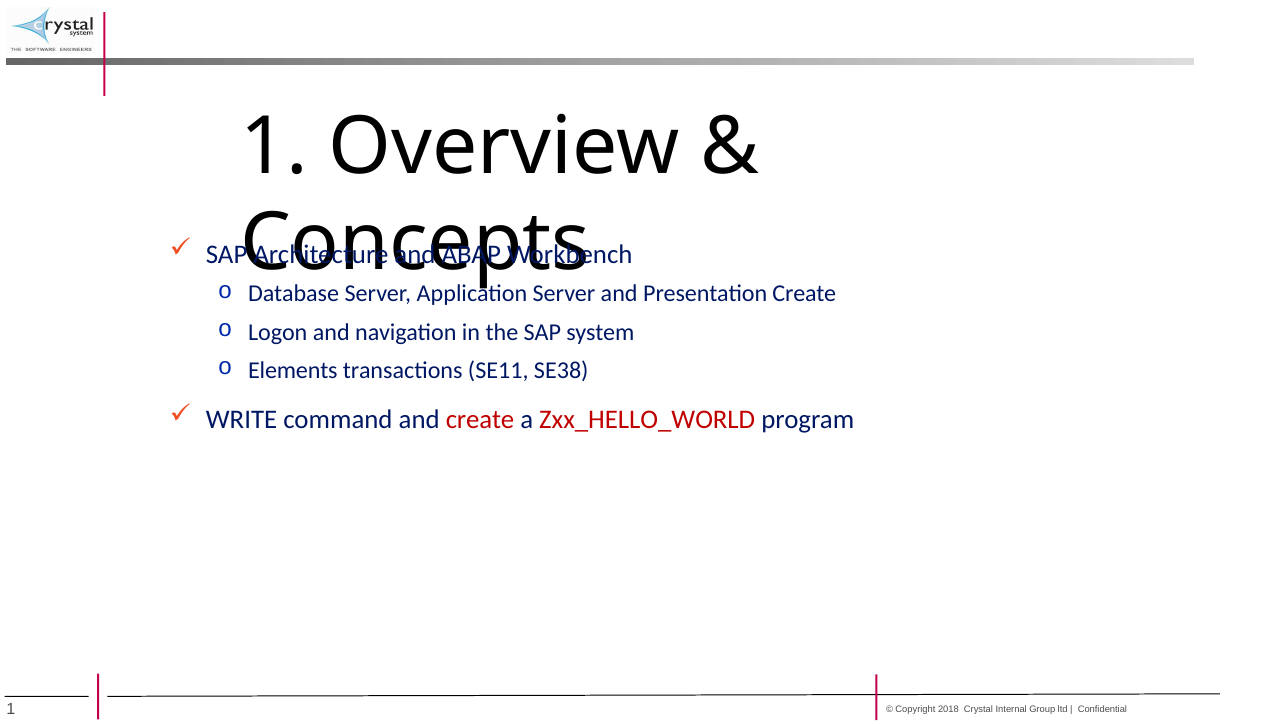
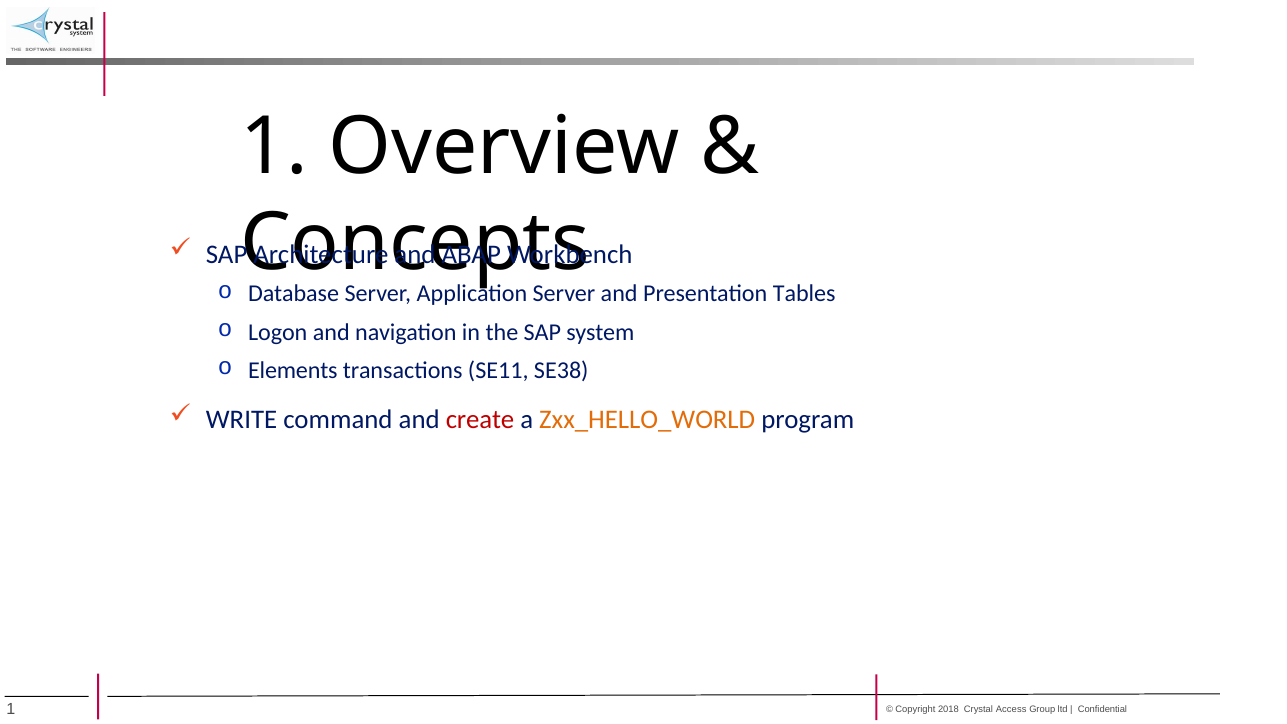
Presentation Create: Create -> Tables
Zxx_HELLO_WORLD colour: red -> orange
Internal: Internal -> Access
